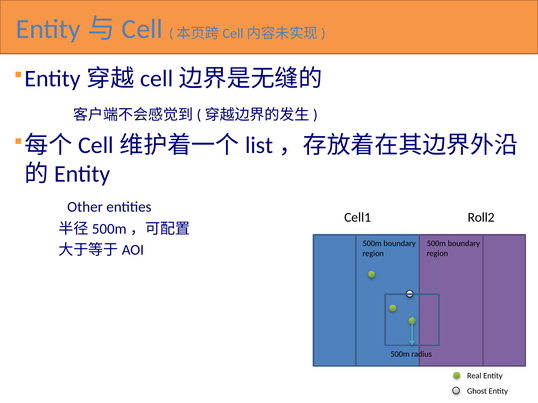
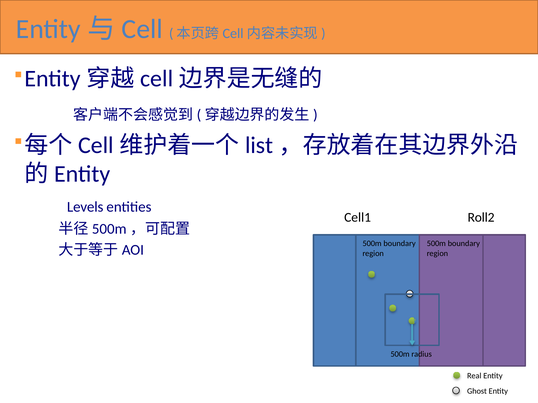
Other: Other -> Levels
